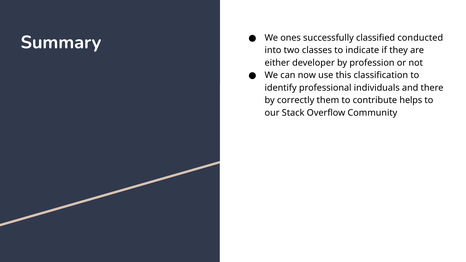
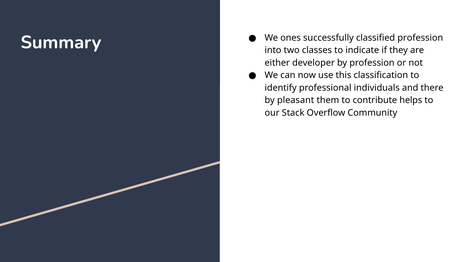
classified conducted: conducted -> profession
correctly: correctly -> pleasant
